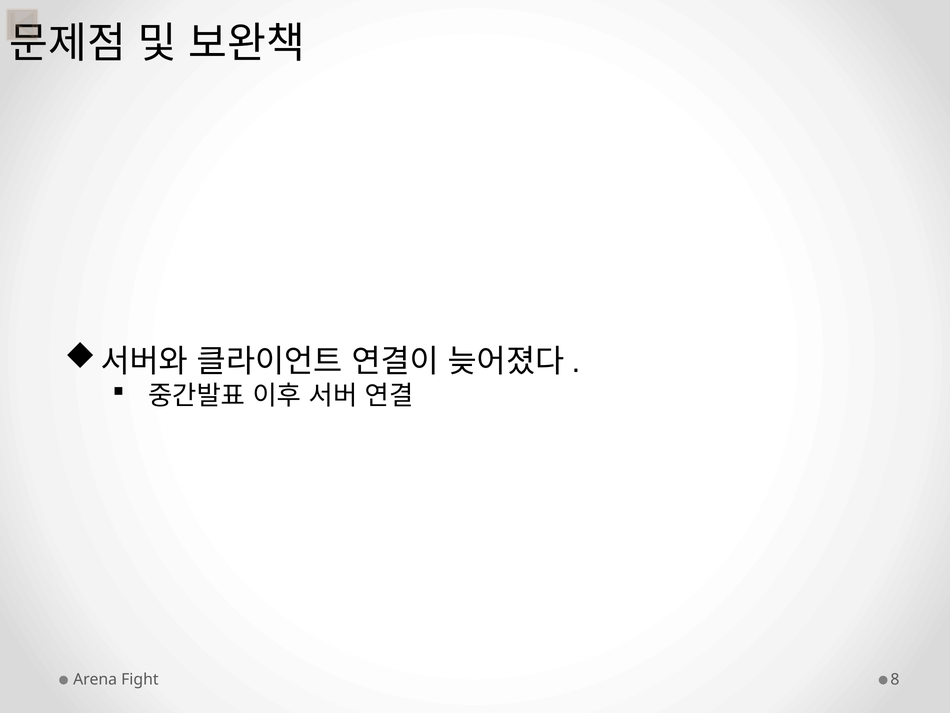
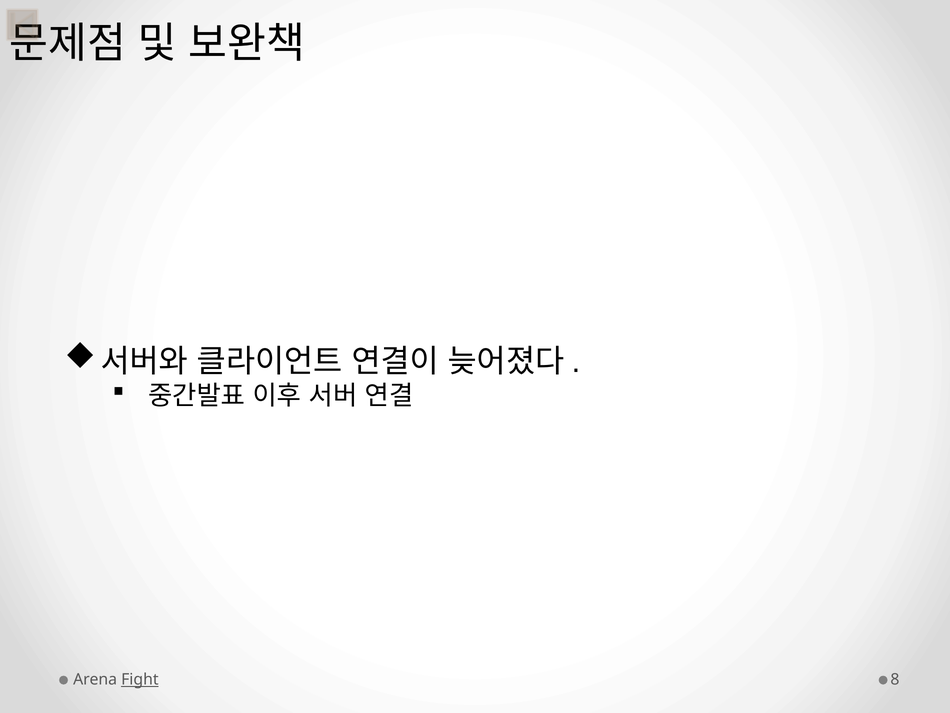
Fight underline: none -> present
